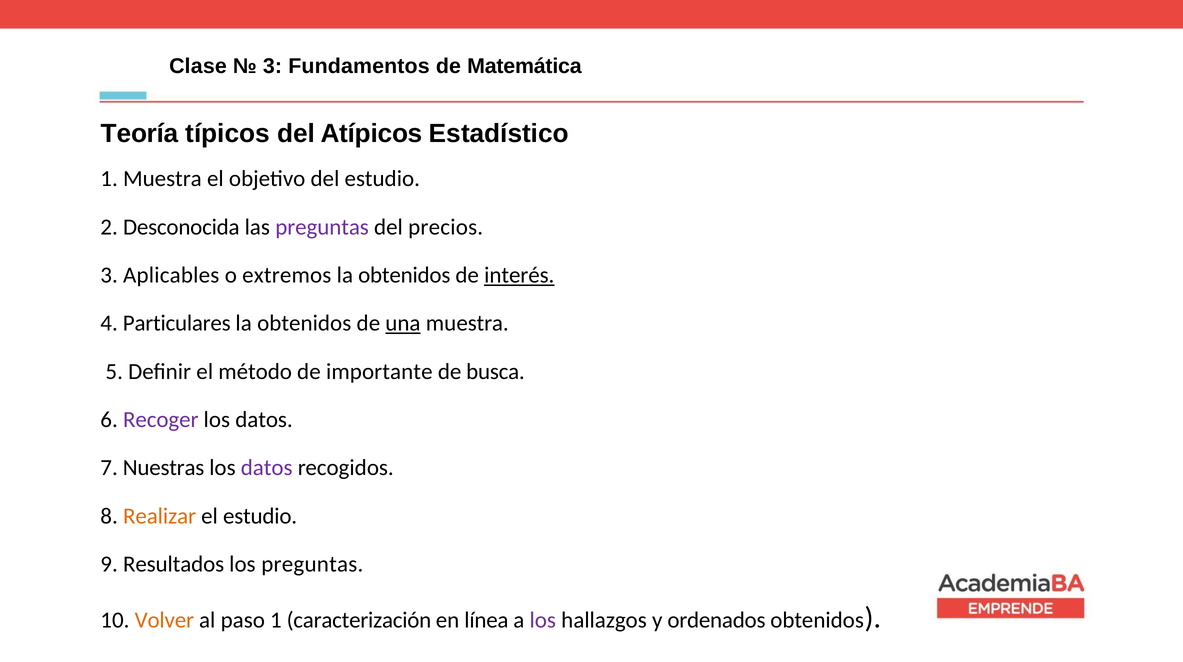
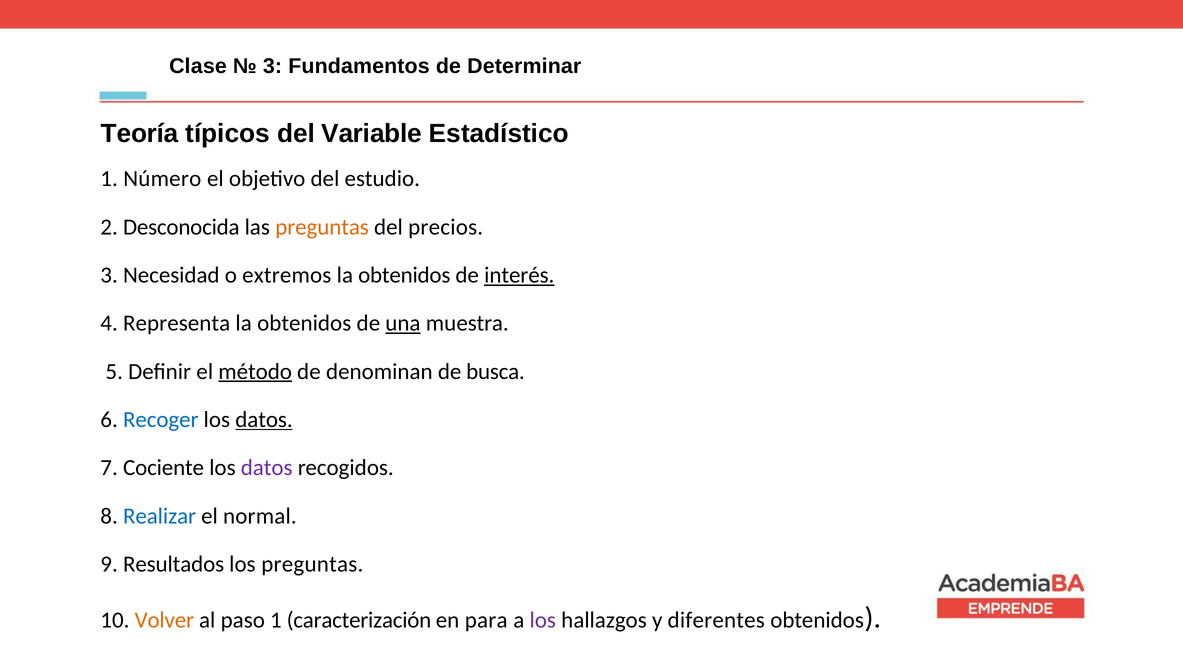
Matemática: Matemática -> Determinar
Atípicos: Atípicos -> Variable
1 Muestra: Muestra -> Número
preguntas at (322, 227) colour: purple -> orange
Aplicables: Aplicables -> Necesidad
Particulares: Particulares -> Representa
método underline: none -> present
importante: importante -> denominan
Recoger colour: purple -> blue
datos at (264, 420) underline: none -> present
Nuestras: Nuestras -> Cociente
Realizar colour: orange -> blue
el estudio: estudio -> normal
línea: línea -> para
ordenados: ordenados -> diferentes
